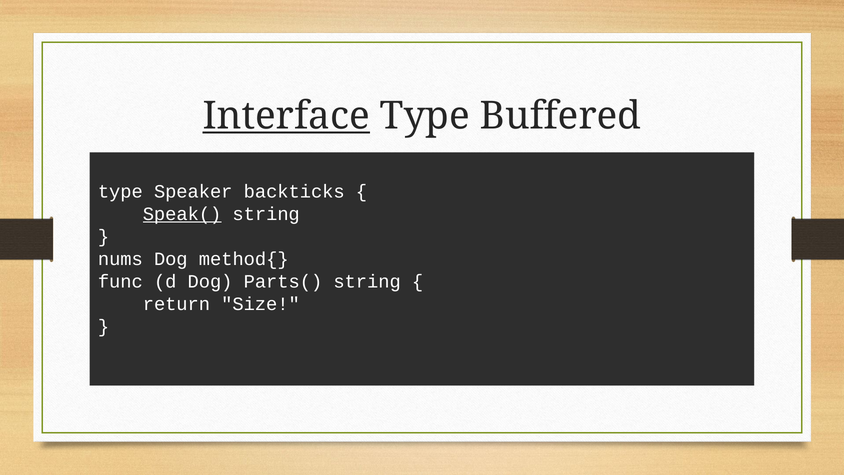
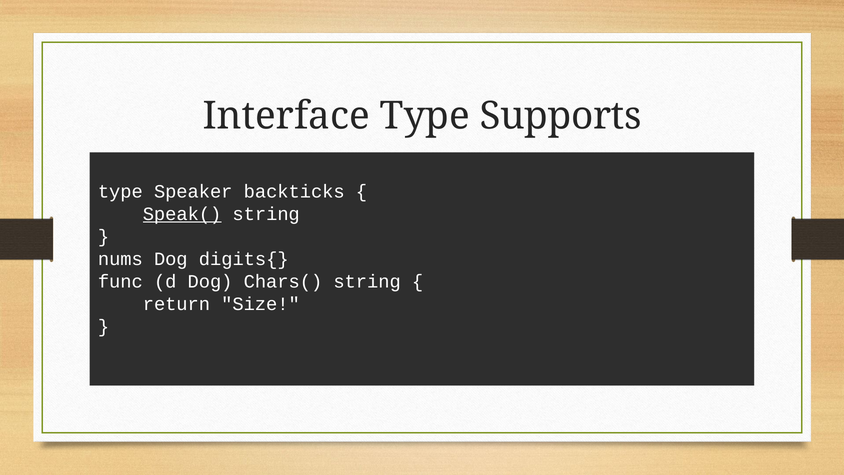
Interface underline: present -> none
Buffered: Buffered -> Supports
method{: method{ -> digits{
Parts(: Parts( -> Chars(
